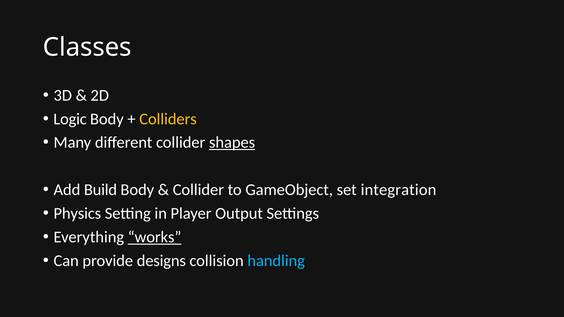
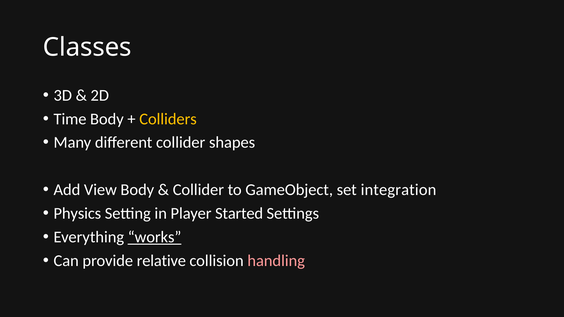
Logic: Logic -> Time
shapes underline: present -> none
Build: Build -> View
Output: Output -> Started
designs: designs -> relative
handling colour: light blue -> pink
